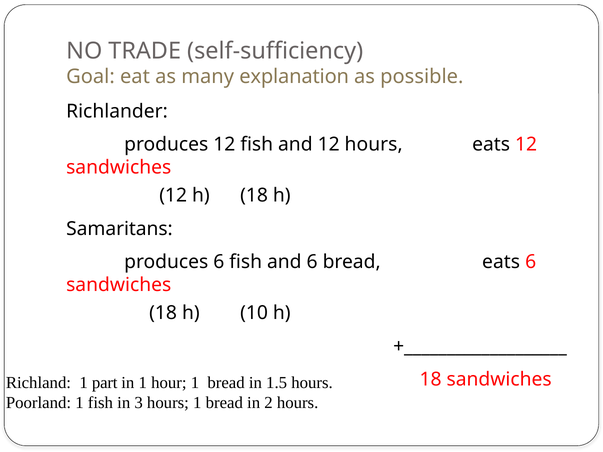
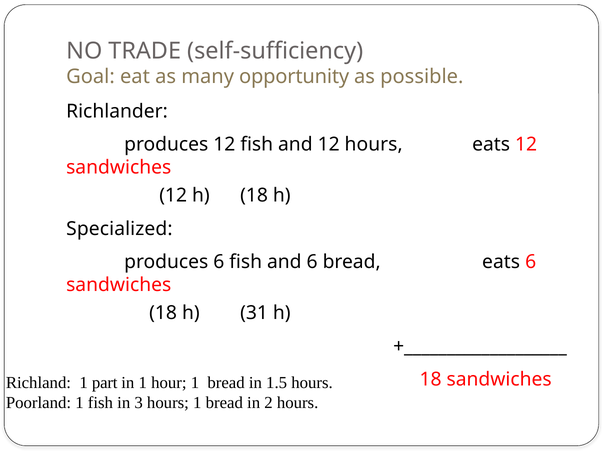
explanation: explanation -> opportunity
Samaritans: Samaritans -> Specialized
10: 10 -> 31
